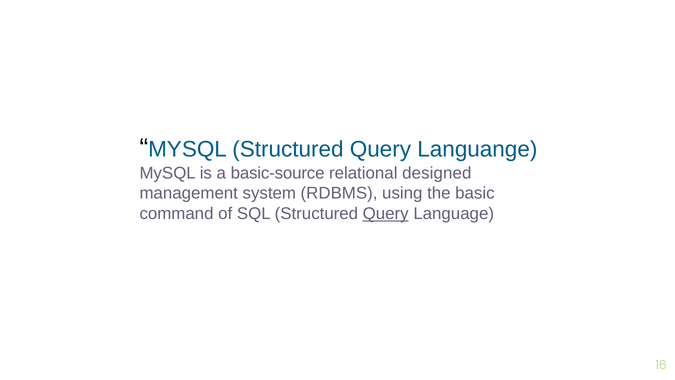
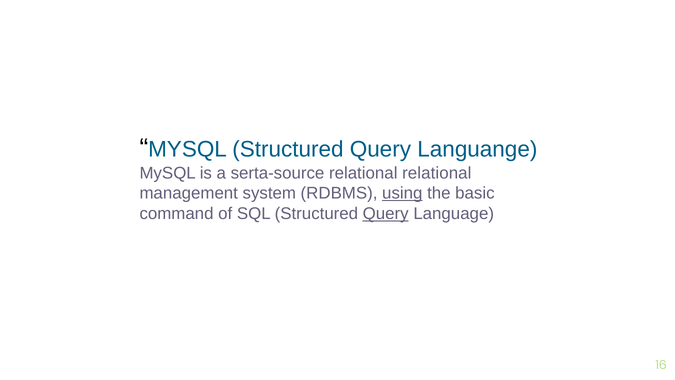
basic-source: basic-source -> serta-source
relational designed: designed -> relational
using underline: none -> present
